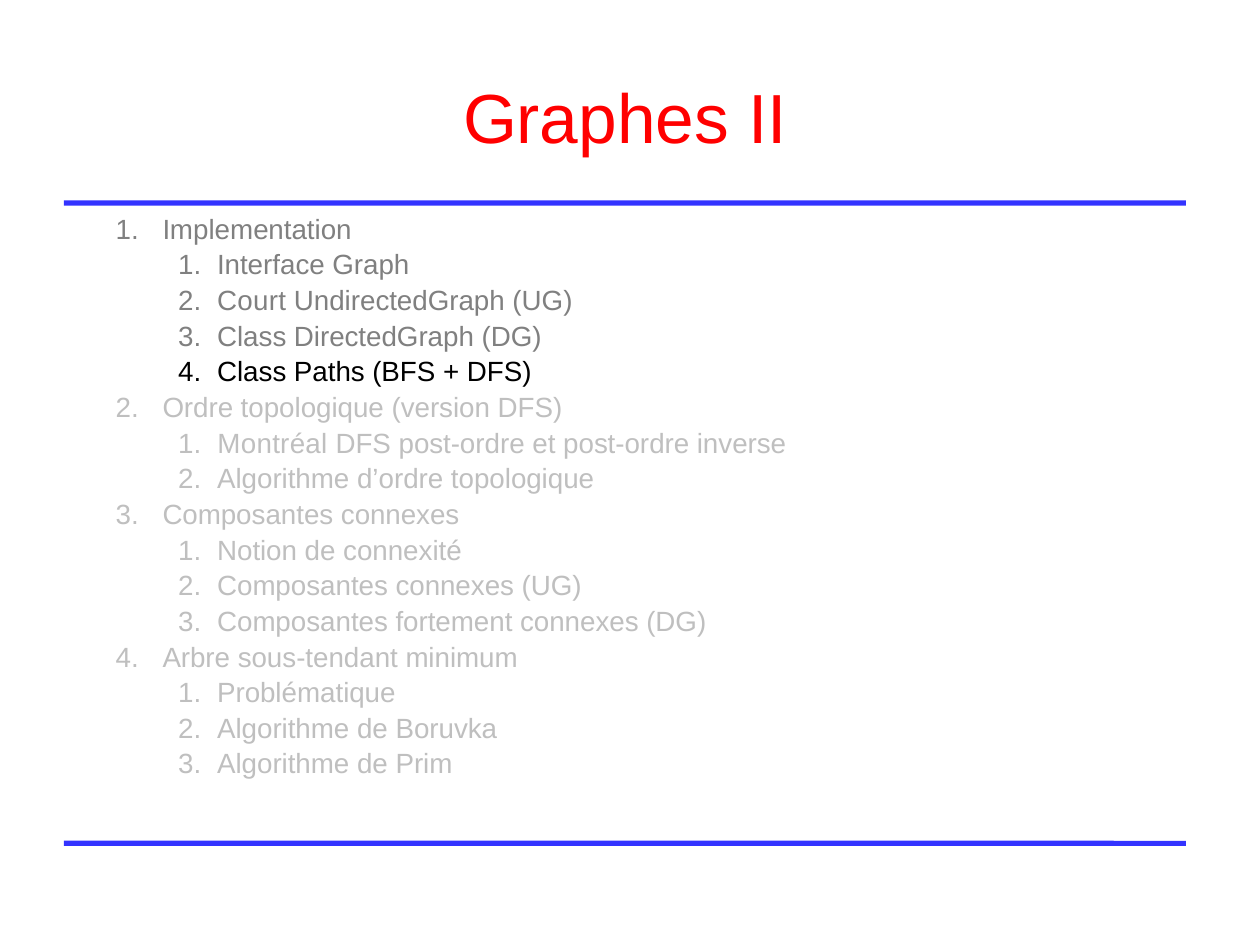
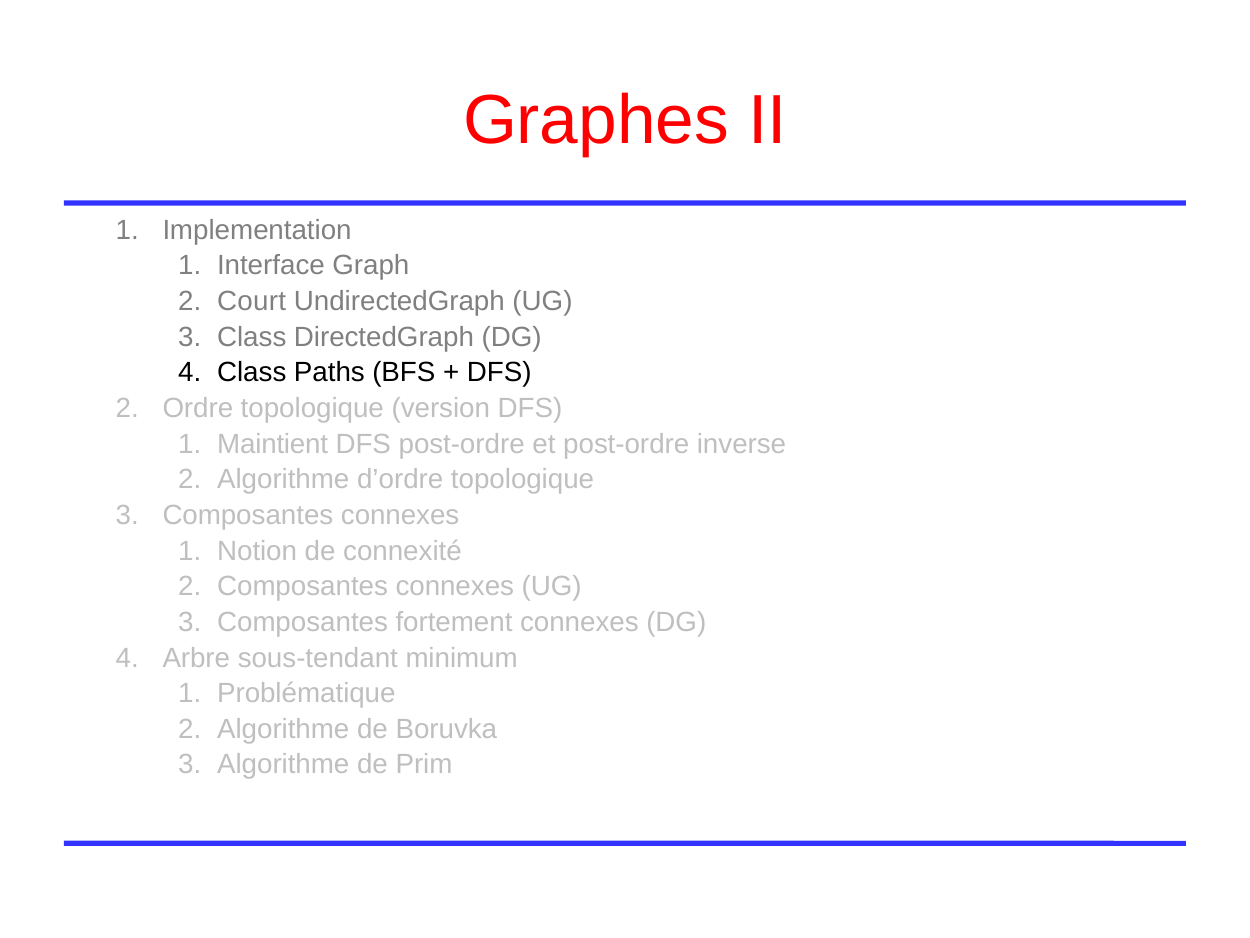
Montréal: Montréal -> Maintient
